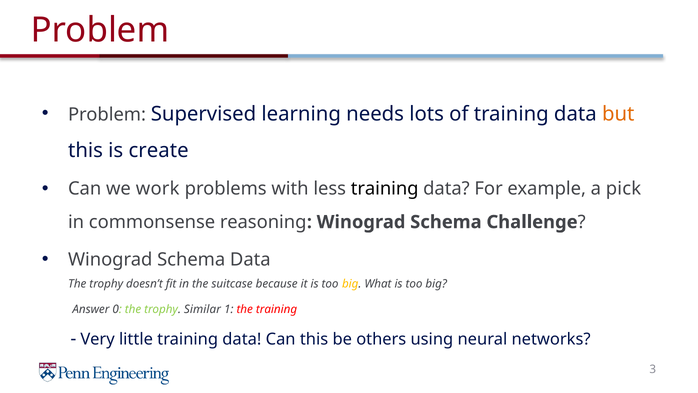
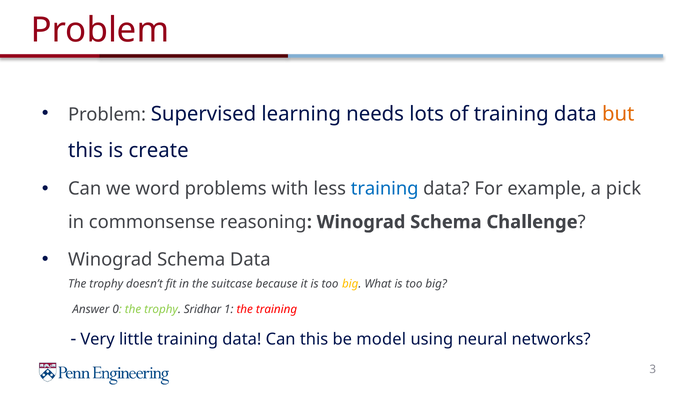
work: work -> word
training at (385, 189) colour: black -> blue
Similar: Similar -> Sridhar
others: others -> model
